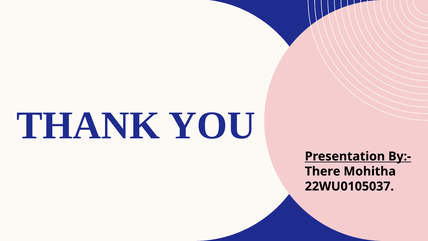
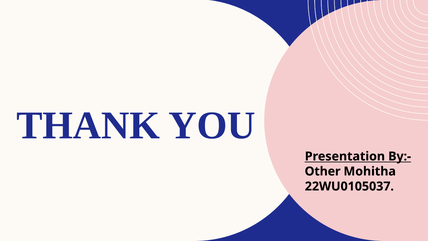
There: There -> Other
